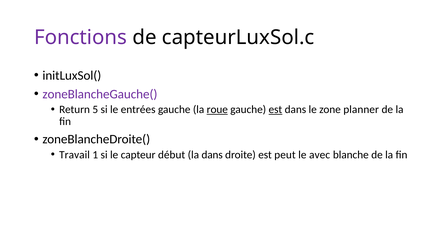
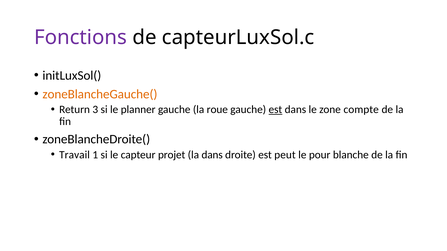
zoneBlancheGauche( colour: purple -> orange
5: 5 -> 3
entrées: entrées -> planner
roue underline: present -> none
planner: planner -> compte
début: début -> projet
avec: avec -> pour
